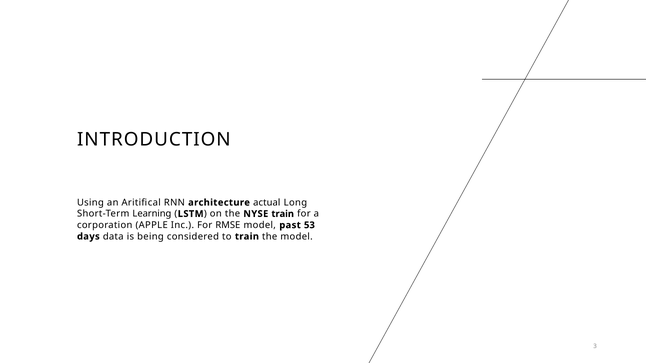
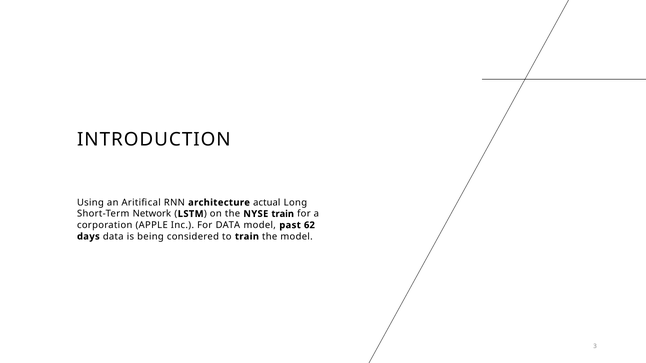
Learning: Learning -> Network
For RMSE: RMSE -> DATA
53: 53 -> 62
